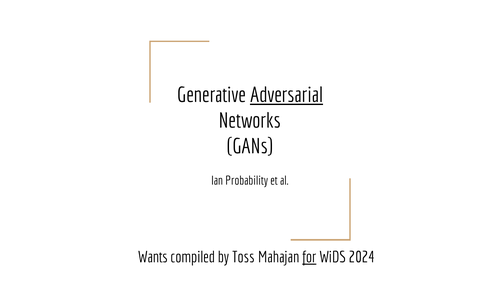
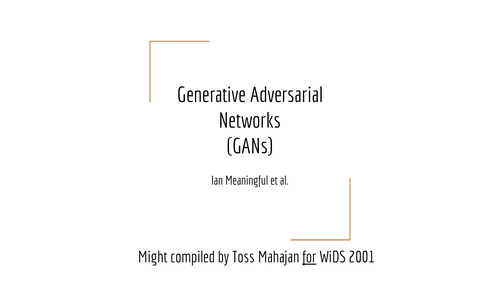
Adversarial underline: present -> none
Probability: Probability -> Meaningful
Wants: Wants -> Might
2024: 2024 -> 2001
